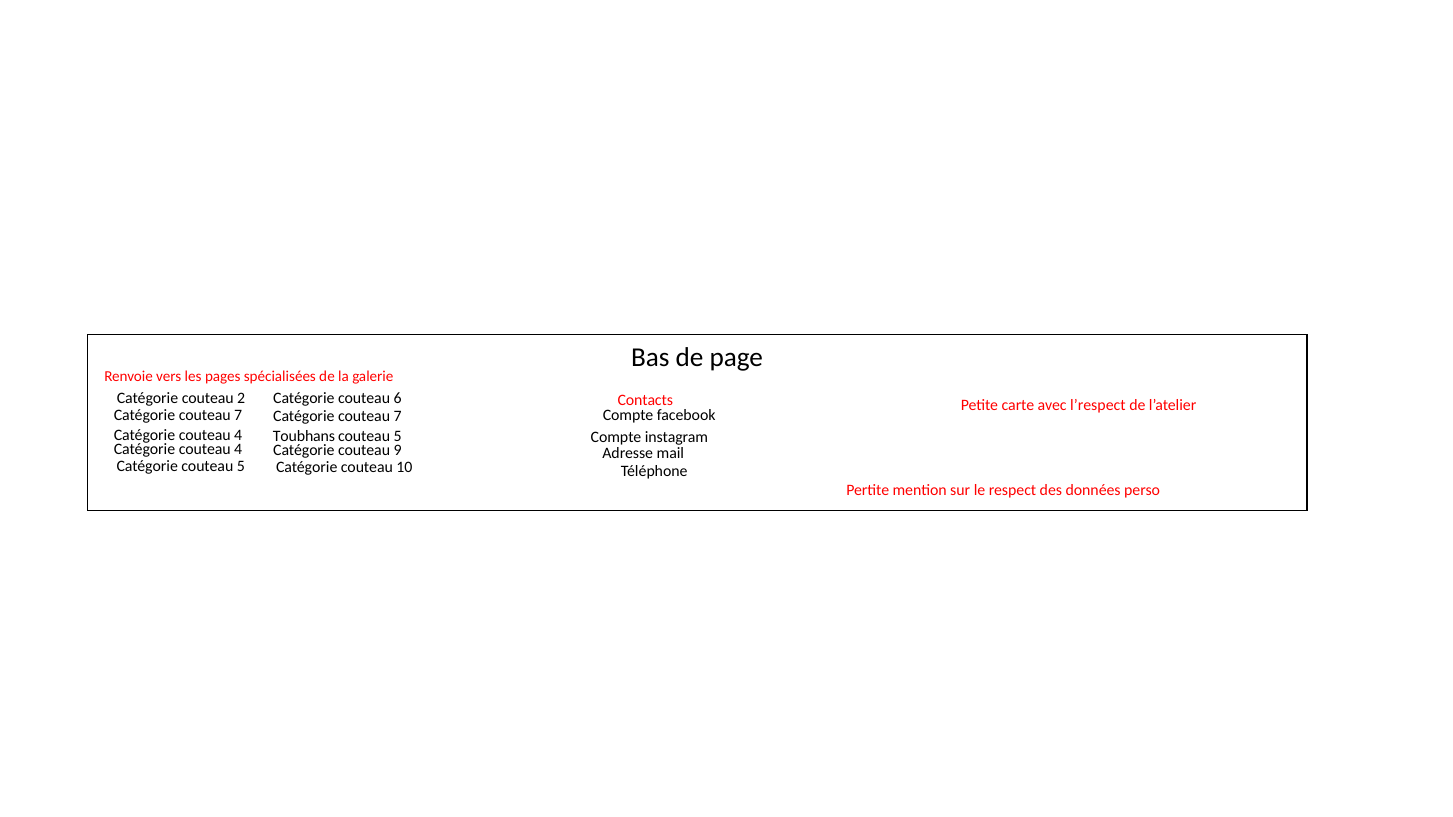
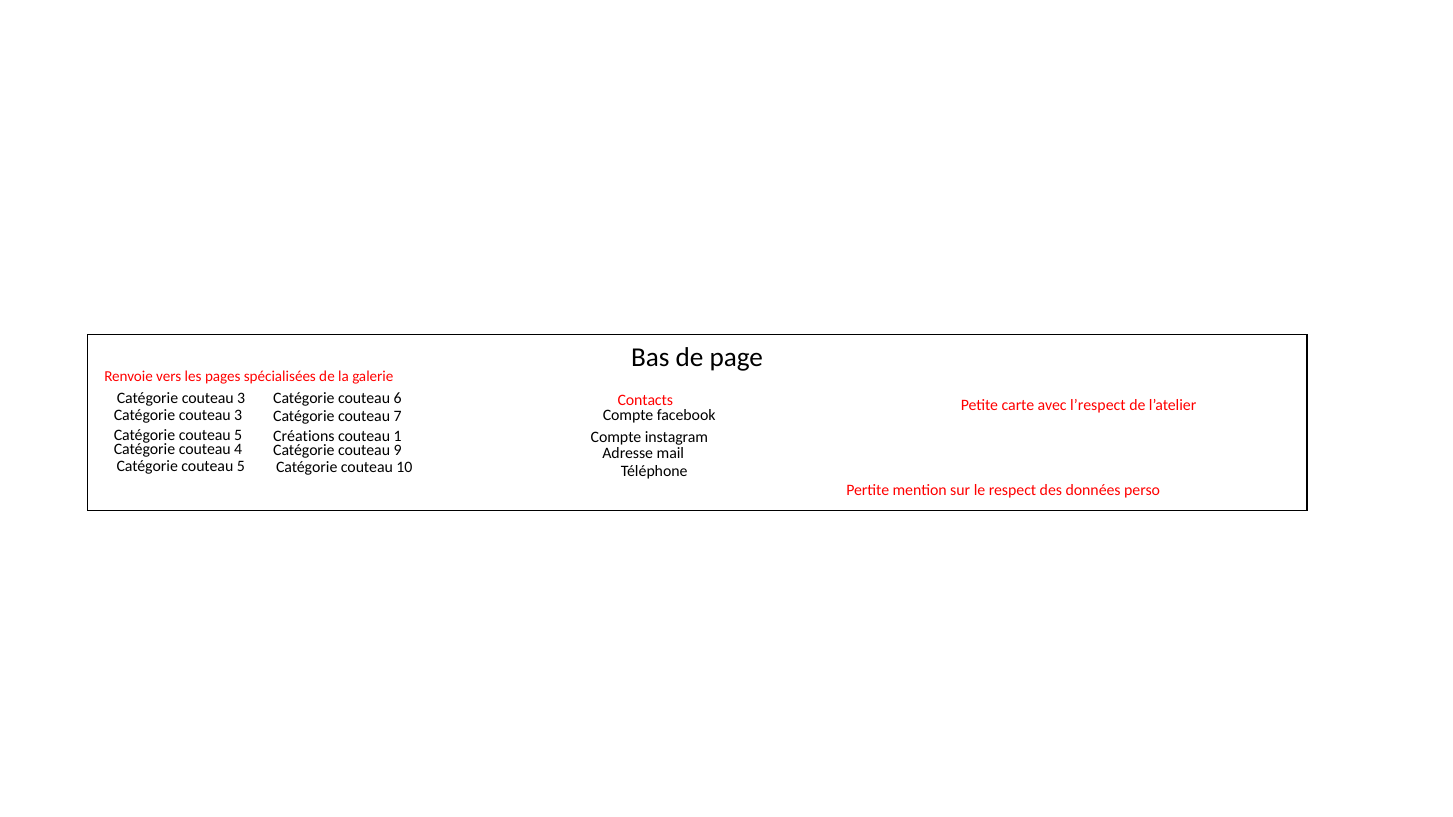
2 at (241, 398): 2 -> 3
7 at (238, 416): 7 -> 3
4 at (238, 436): 4 -> 5
Toubhans: Toubhans -> Créations
5 at (398, 437): 5 -> 1
